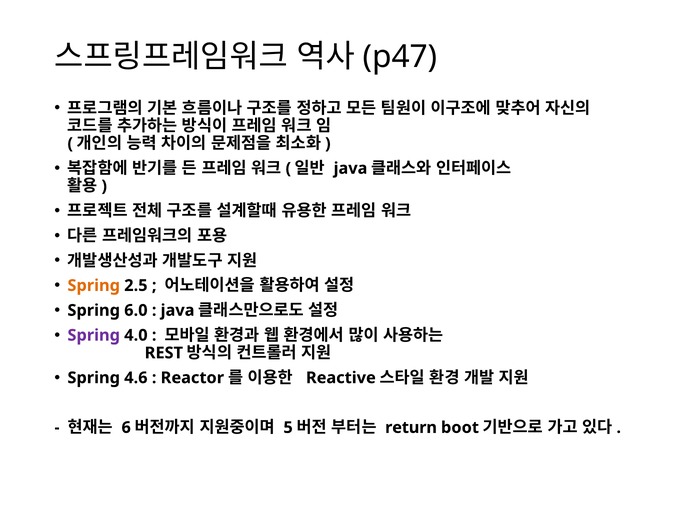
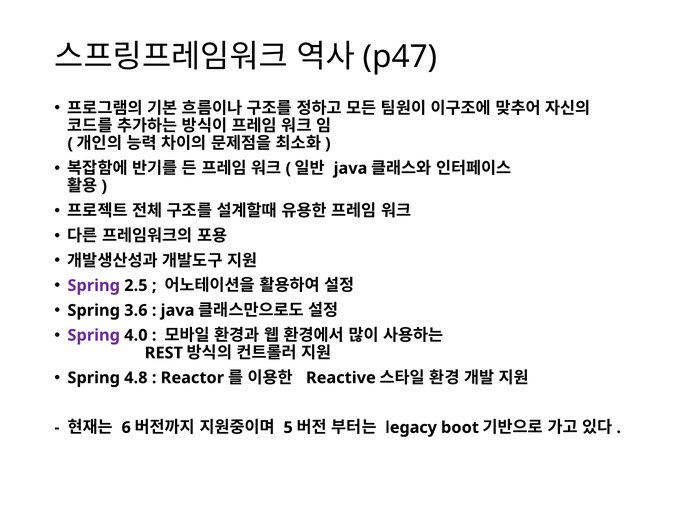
Spring at (94, 286) colour: orange -> purple
6.0: 6.0 -> 3.6
4.6: 4.6 -> 4.8
return: return -> legacy
